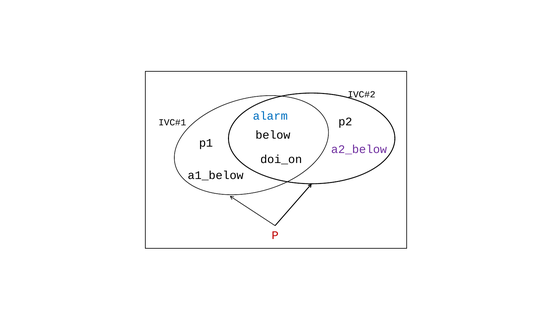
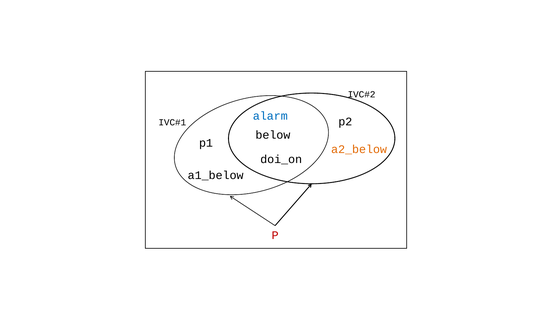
a2_below colour: purple -> orange
